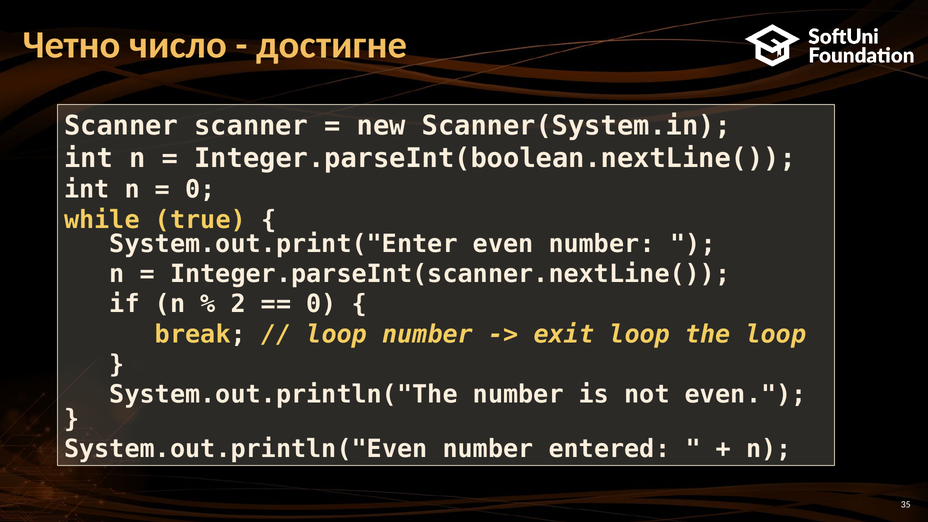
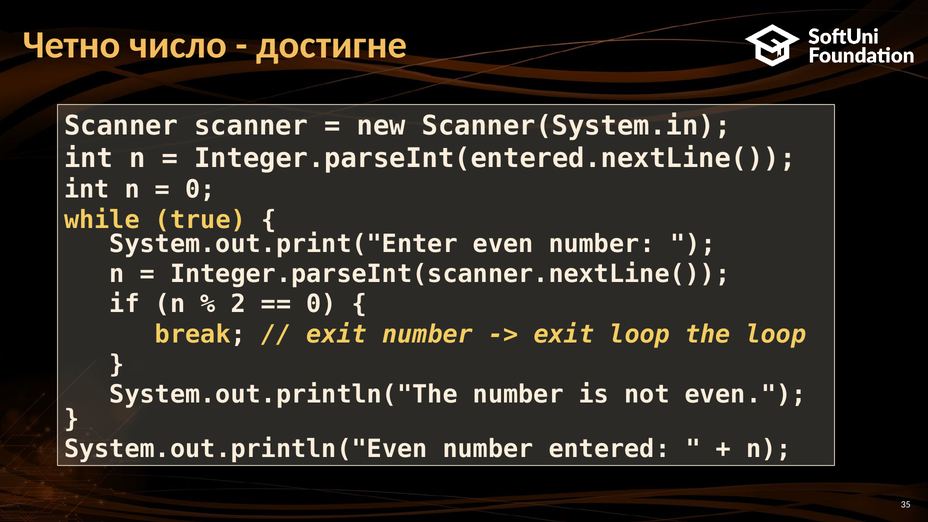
Integer.parseInt(boolean.nextLine(: Integer.parseInt(boolean.nextLine( -> Integer.parseInt(entered.nextLine(
loop at (337, 334): loop -> exit
